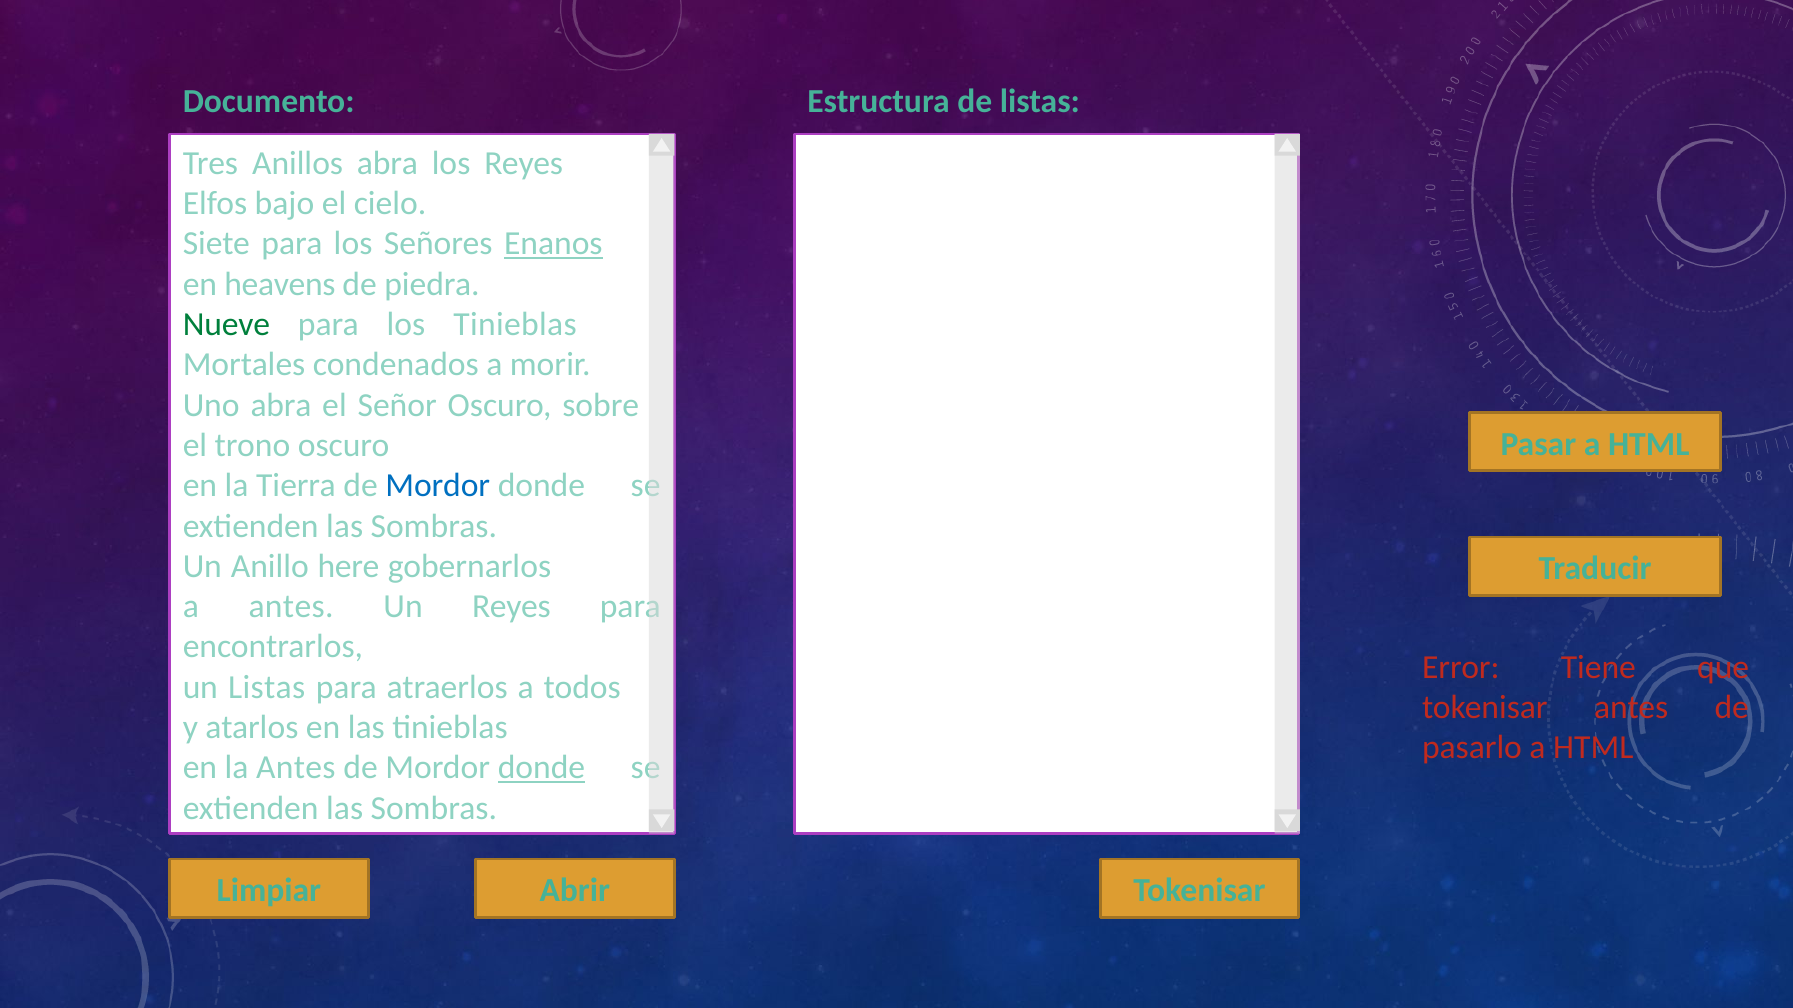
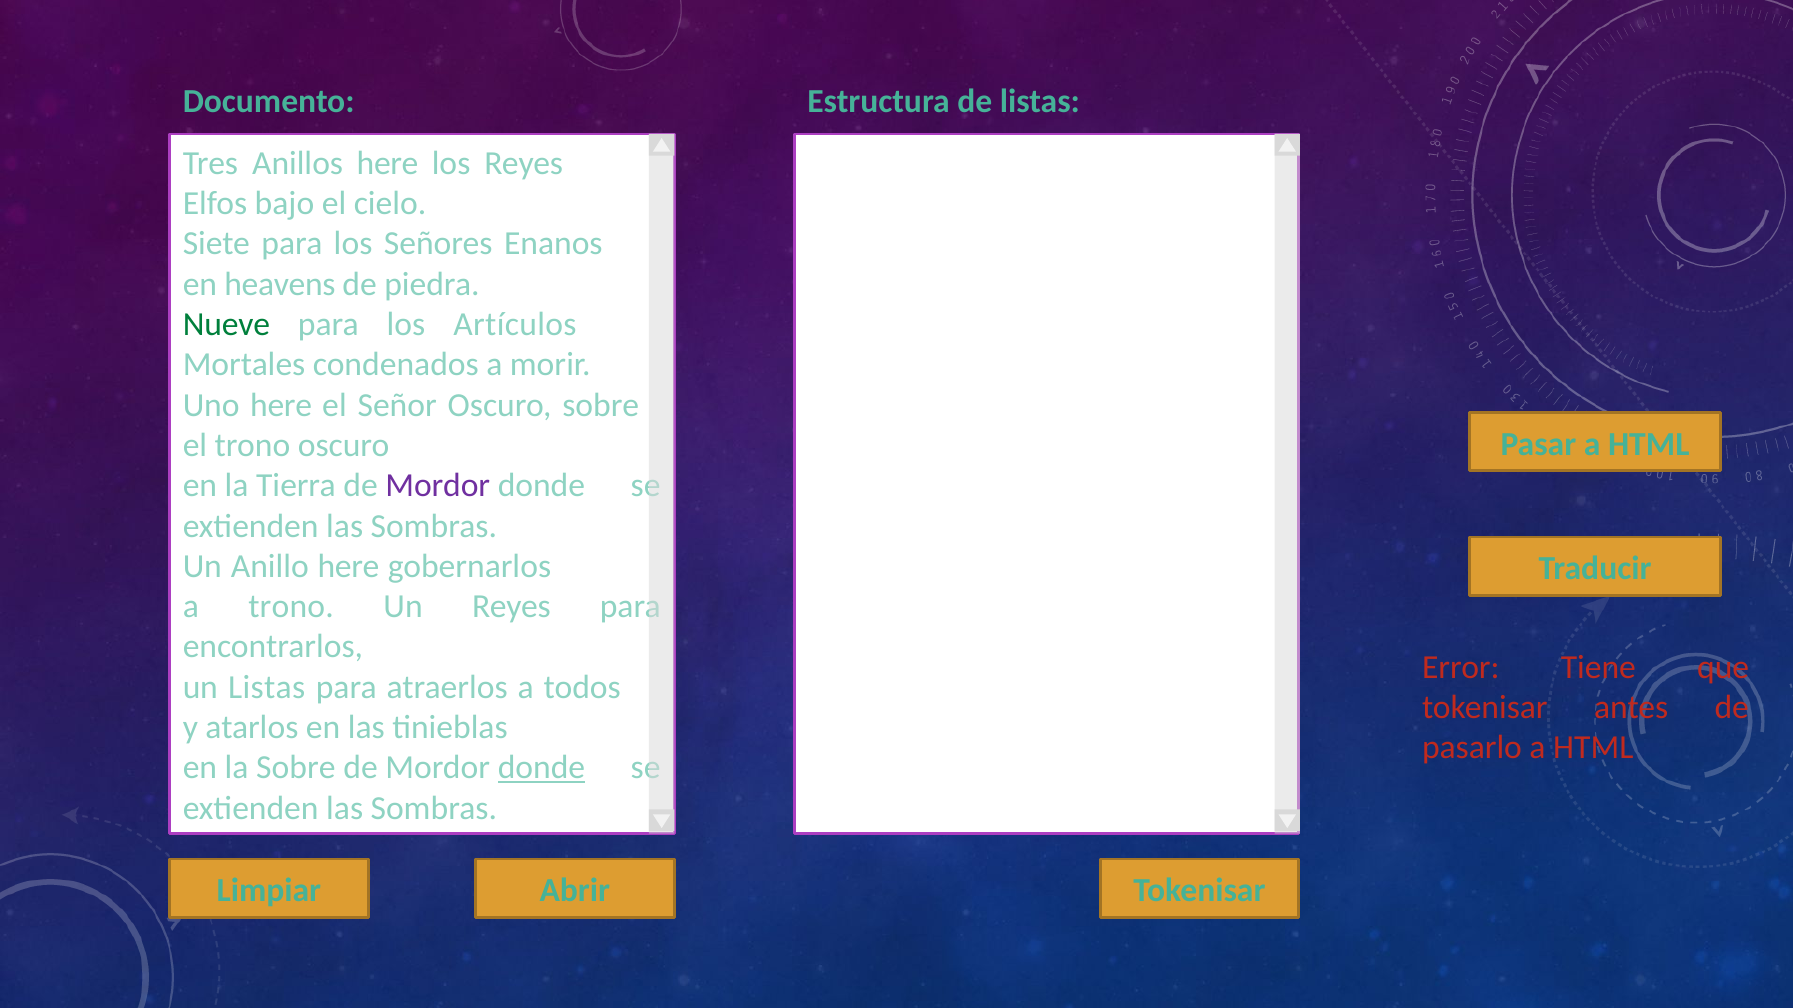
Anillos abra: abra -> here
Enanos underline: present -> none
los Tinieblas: Tinieblas -> Artículos
Uno abra: abra -> here
Mordor at (438, 486) colour: blue -> purple
a antes: antes -> trono
la Antes: Antes -> Sobre
